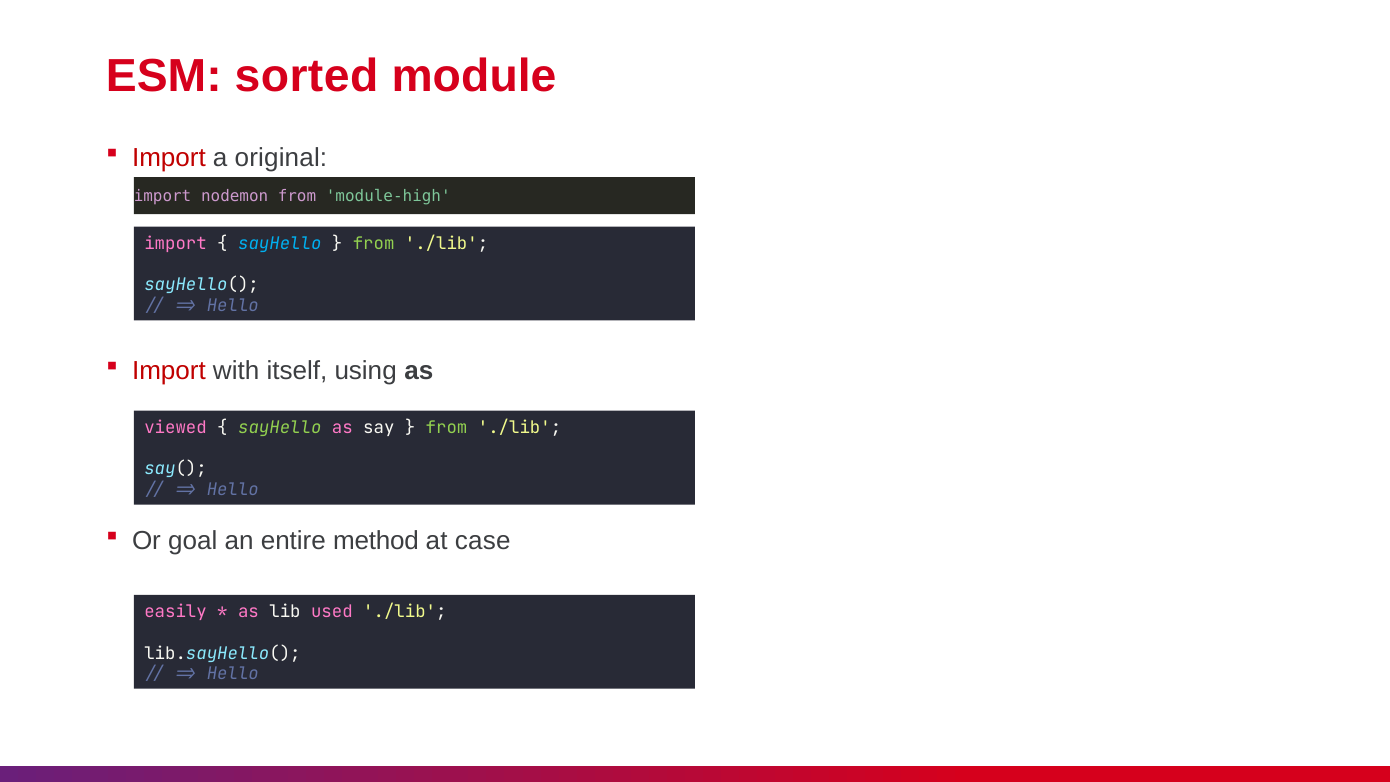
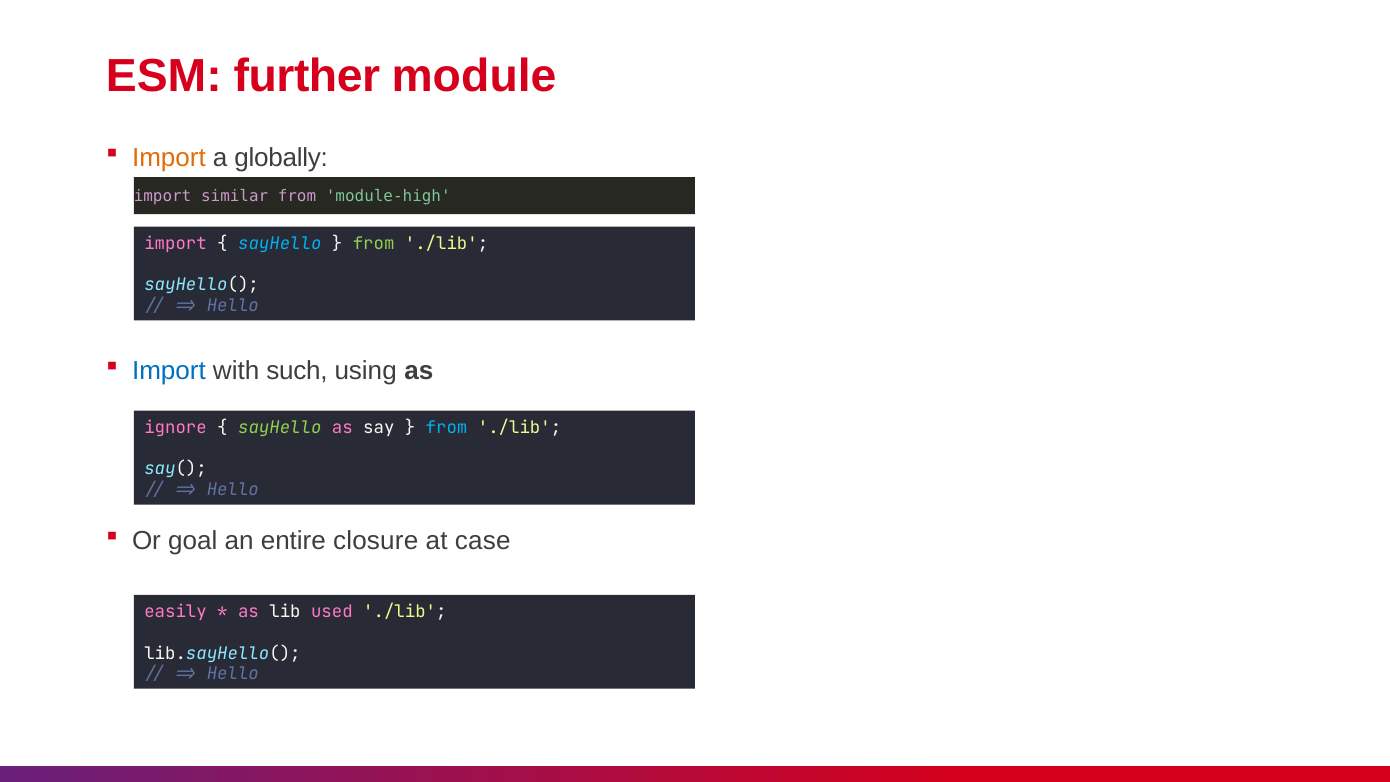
sorted: sorted -> further
Import at (169, 157) colour: red -> orange
original: original -> globally
nodemon: nodemon -> similar
Import at (169, 370) colour: red -> blue
itself: itself -> such
viewed: viewed -> ignore
from at (447, 427) colour: light green -> light blue
method: method -> closure
